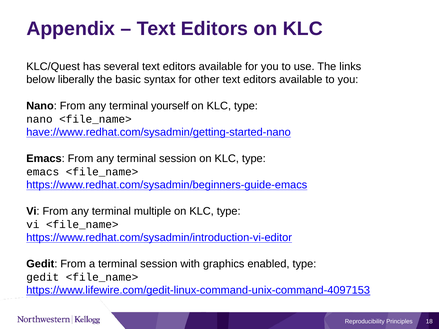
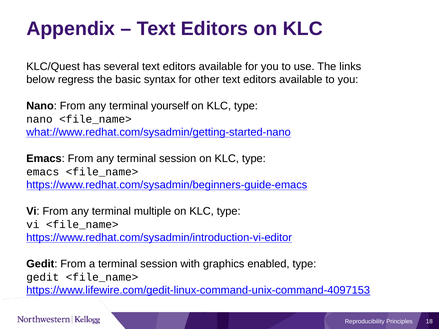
liberally: liberally -> regress
have://www.redhat.com/sysadmin/getting-started-nano: have://www.redhat.com/sysadmin/getting-started-nano -> what://www.redhat.com/sysadmin/getting-started-nano
